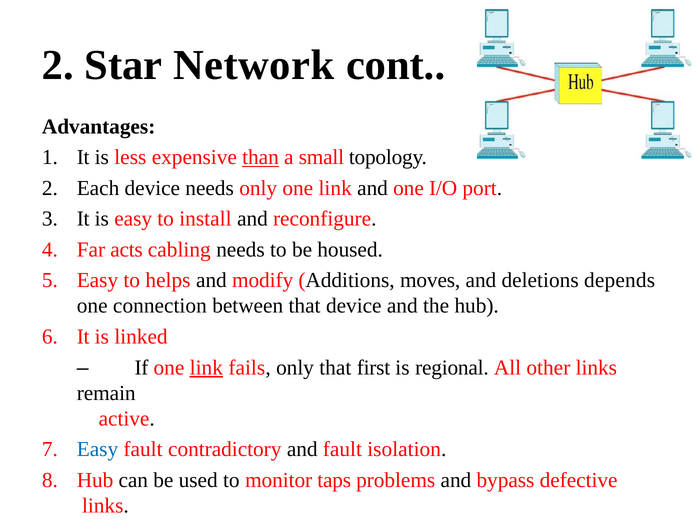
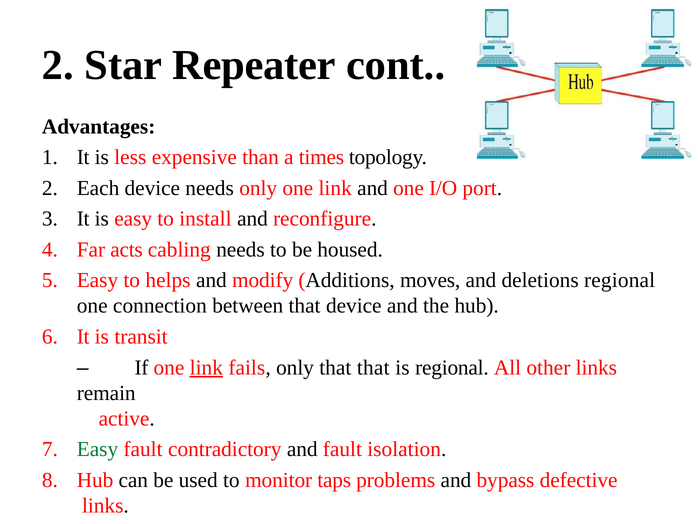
Network: Network -> Repeater
than underline: present -> none
small: small -> times
deletions depends: depends -> regional
linked: linked -> transit
that first: first -> that
Easy at (97, 449) colour: blue -> green
